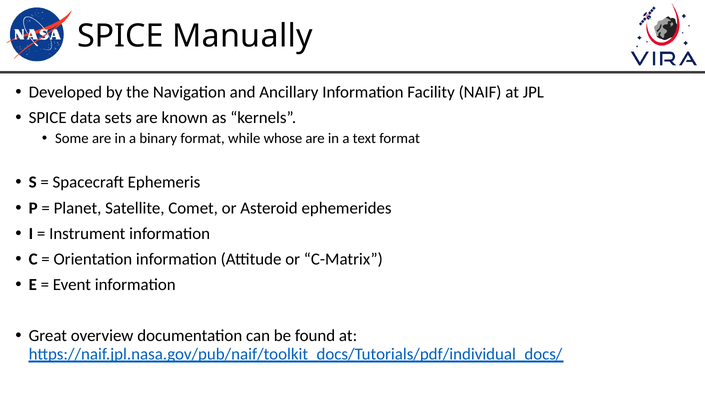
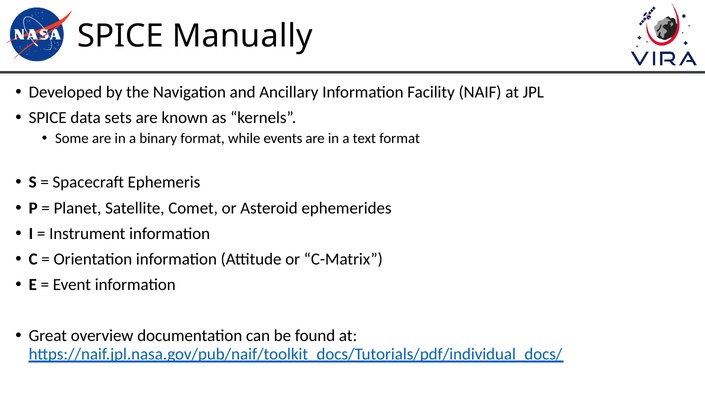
whose: whose -> events
